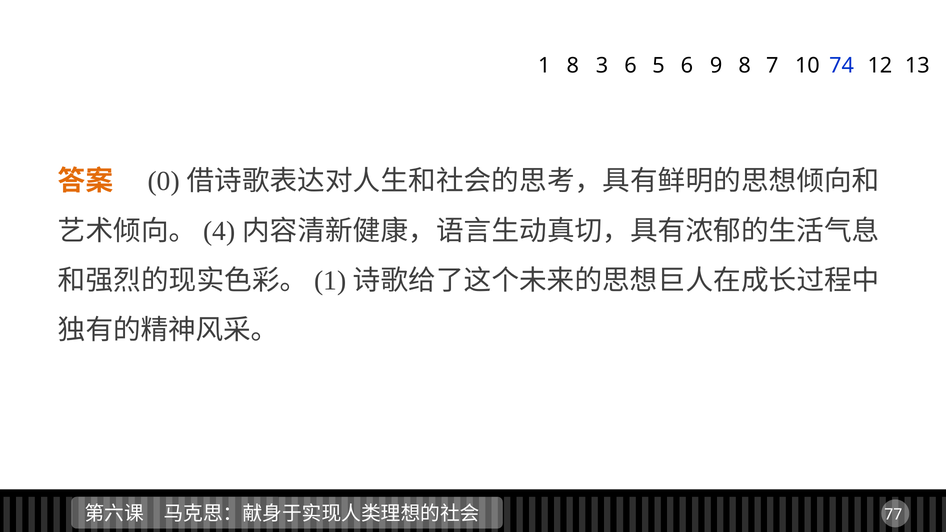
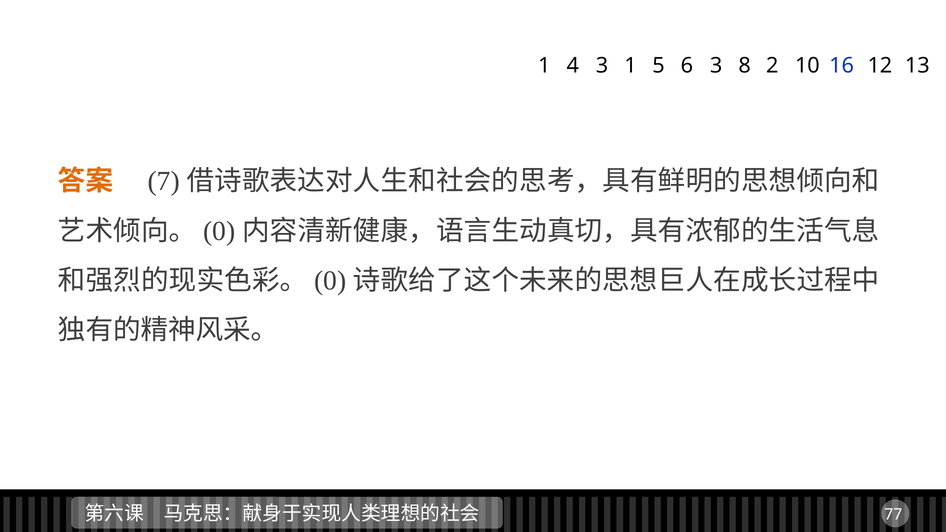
1 8: 8 -> 4
3 6: 6 -> 1
6 9: 9 -> 3
7: 7 -> 2
74: 74 -> 16
0: 0 -> 7
4 at (219, 231): 4 -> 0
1 at (330, 281): 1 -> 0
